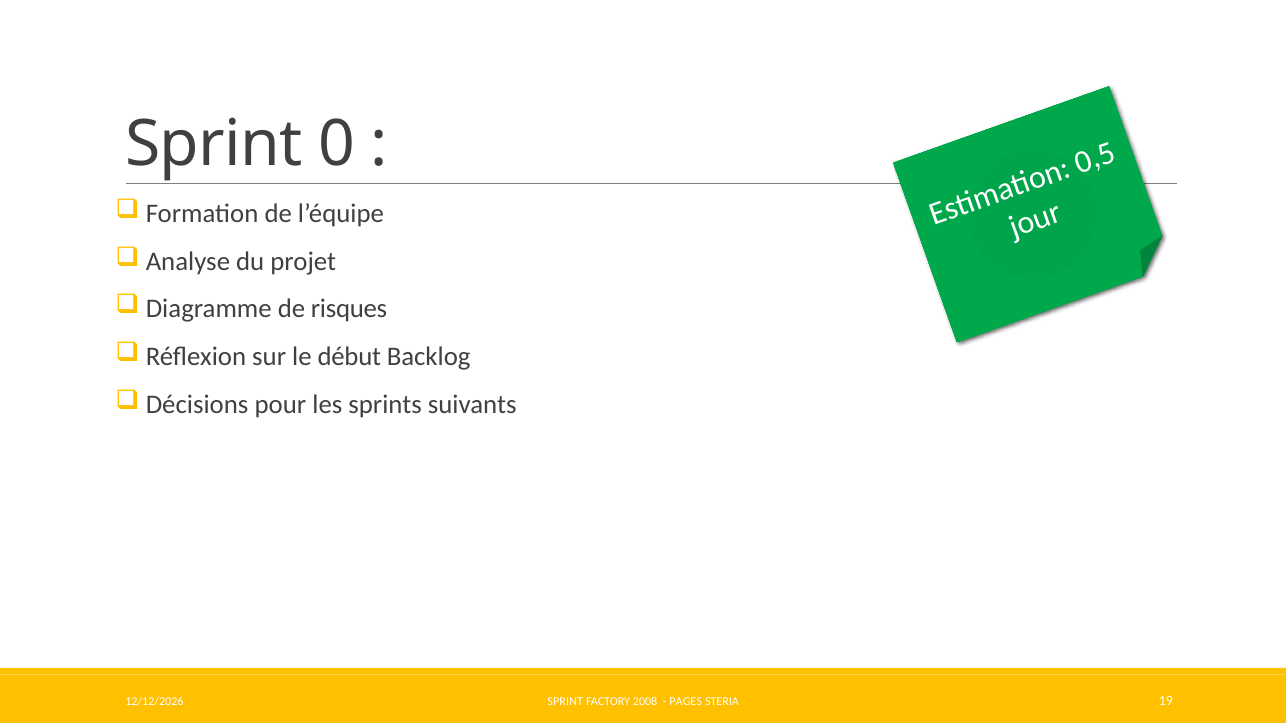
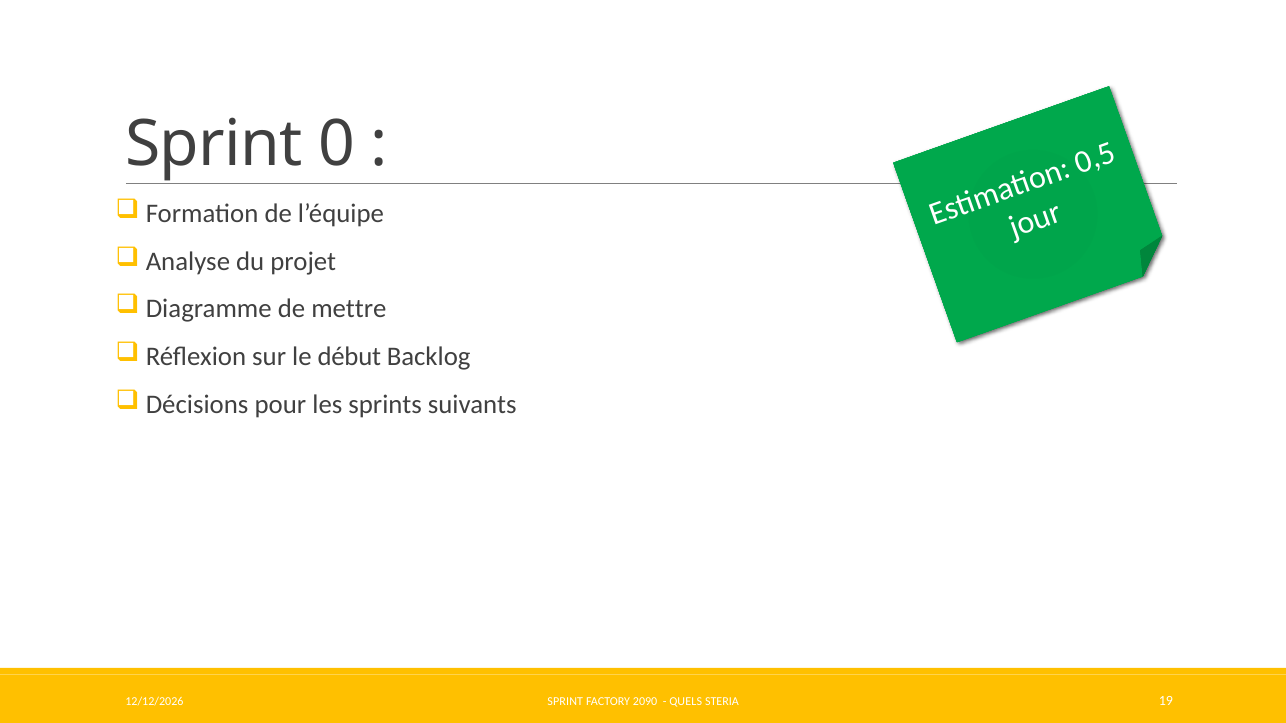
risques: risques -> mettre
2008: 2008 -> 2090
PAGES: PAGES -> QUELS
